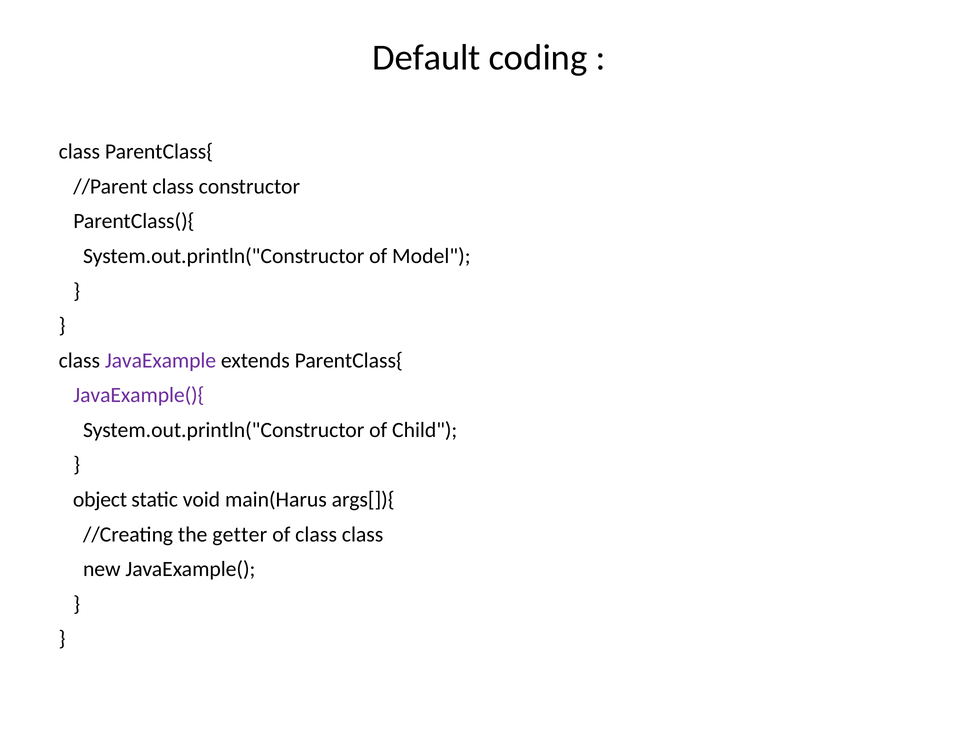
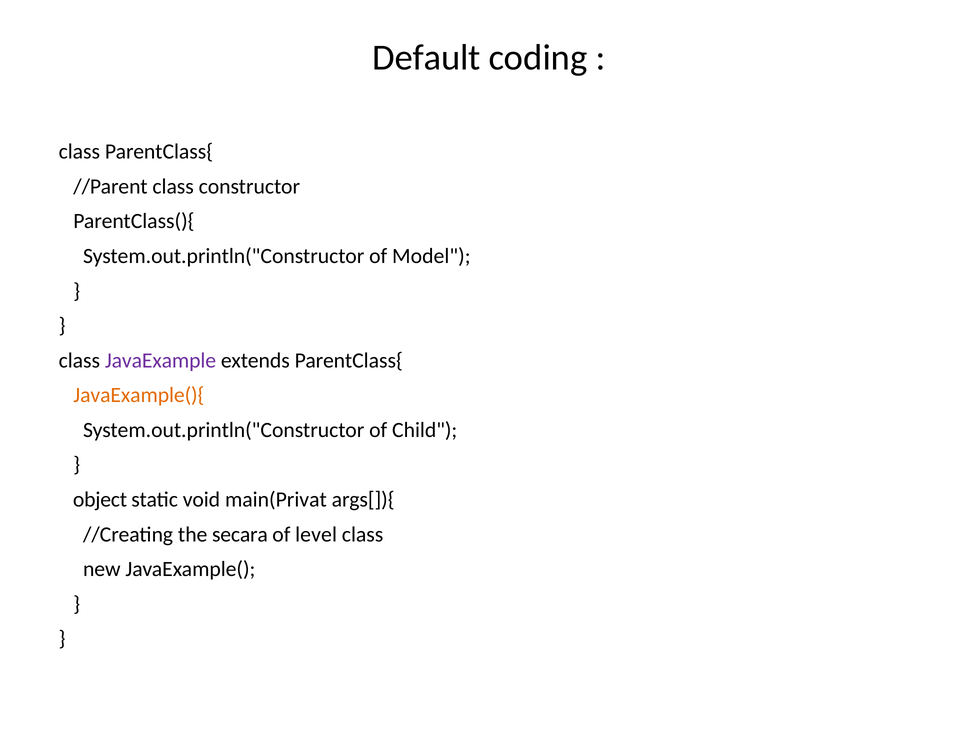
JavaExample(){ colour: purple -> orange
main(Harus: main(Harus -> main(Privat
getter: getter -> secara
of class: class -> level
